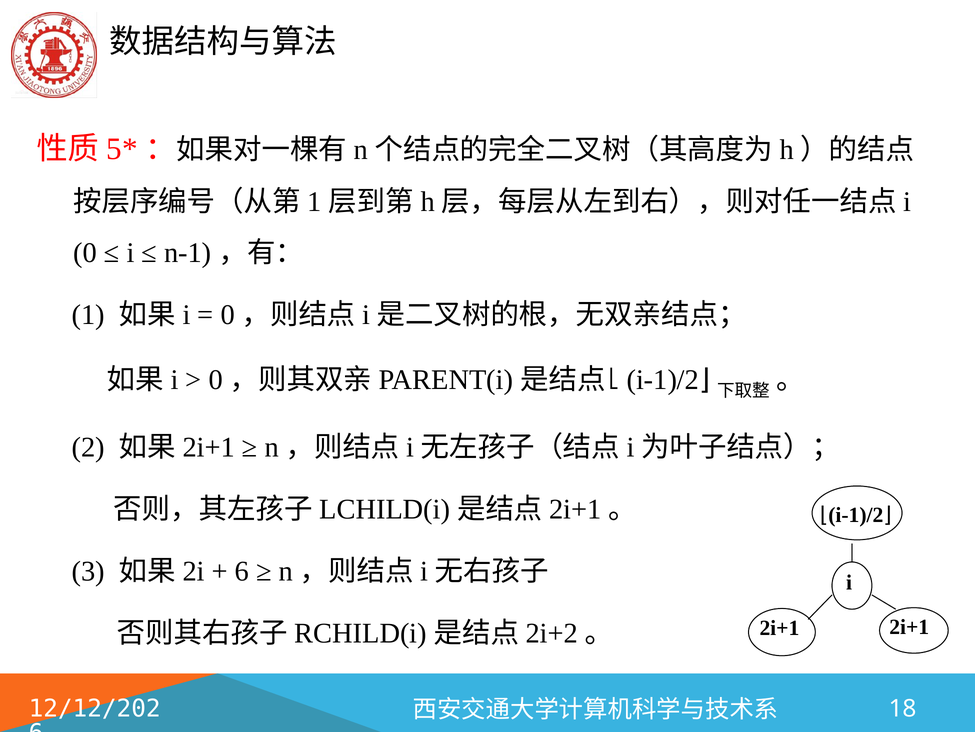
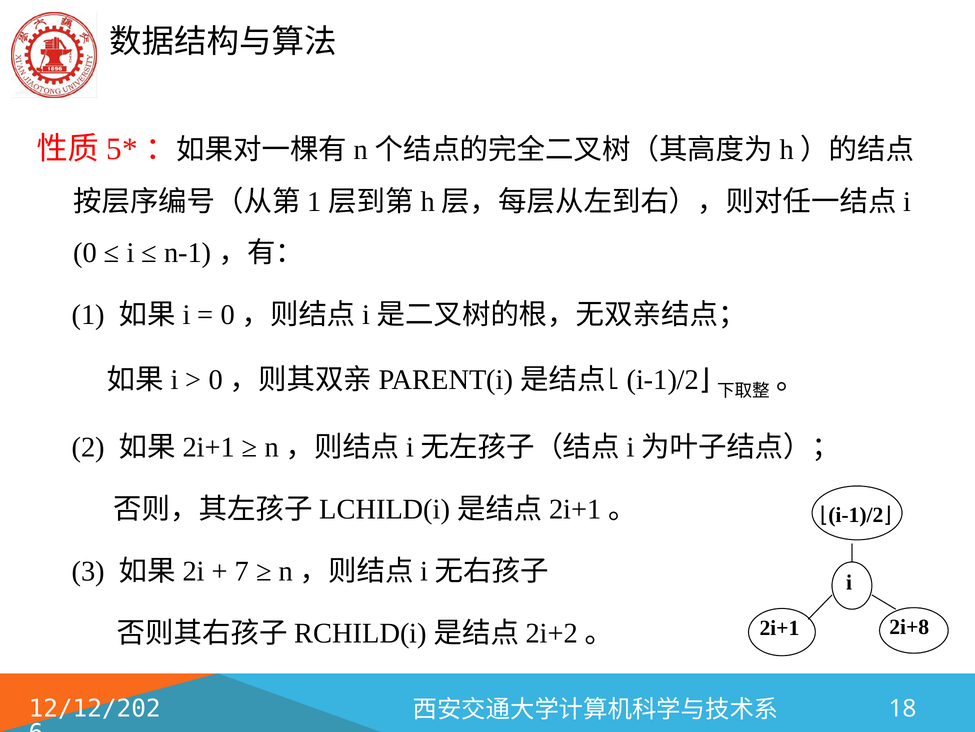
6 at (242, 571): 6 -> 7
2i+1 2i+1: 2i+1 -> 2i+8
